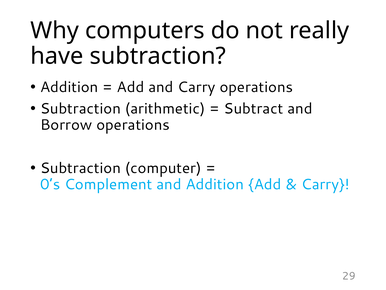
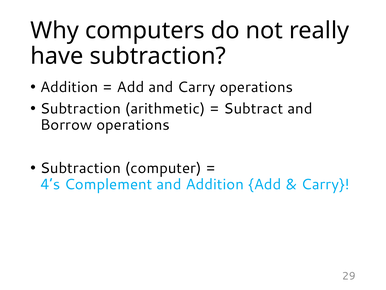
0’s: 0’s -> 4’s
